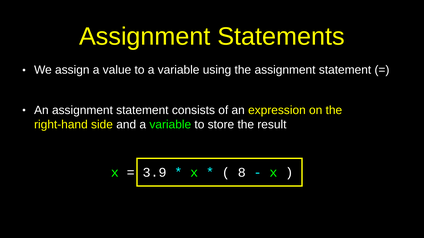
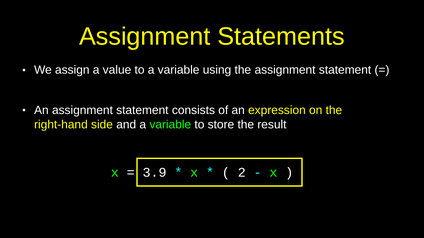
8: 8 -> 2
